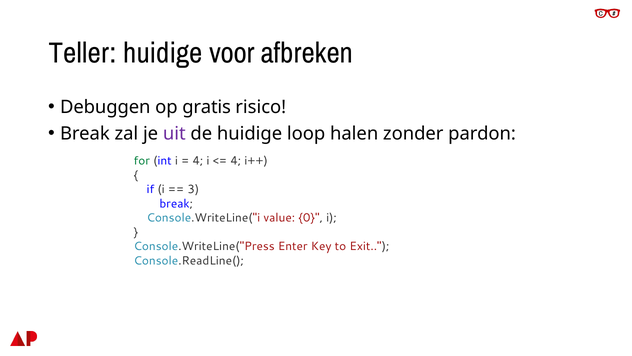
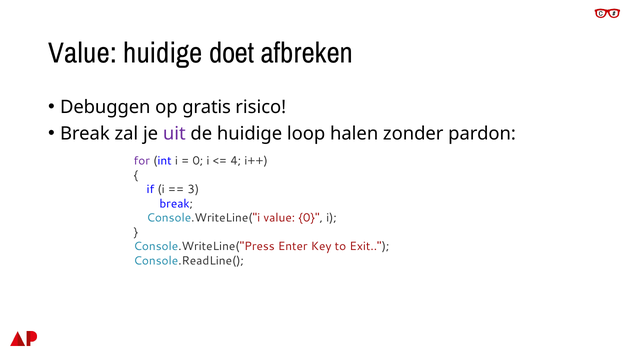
Teller at (82, 53): Teller -> Value
voor: voor -> doet
for colour: green -> purple
4 at (198, 161): 4 -> 0
